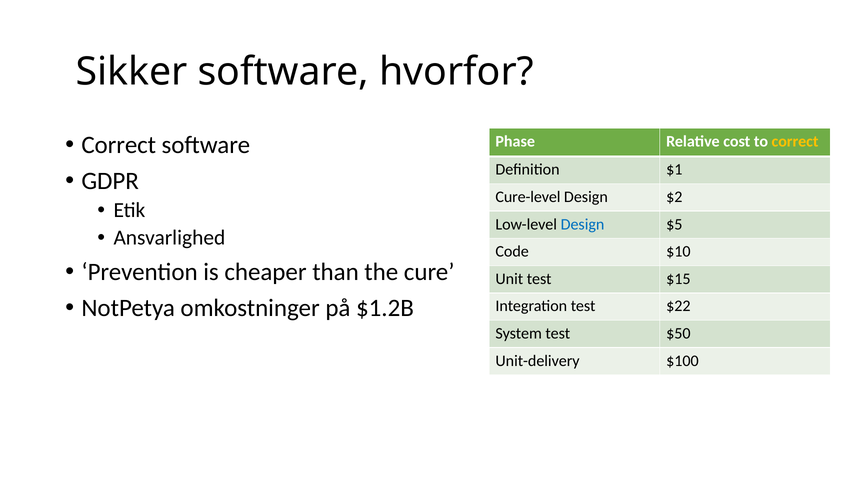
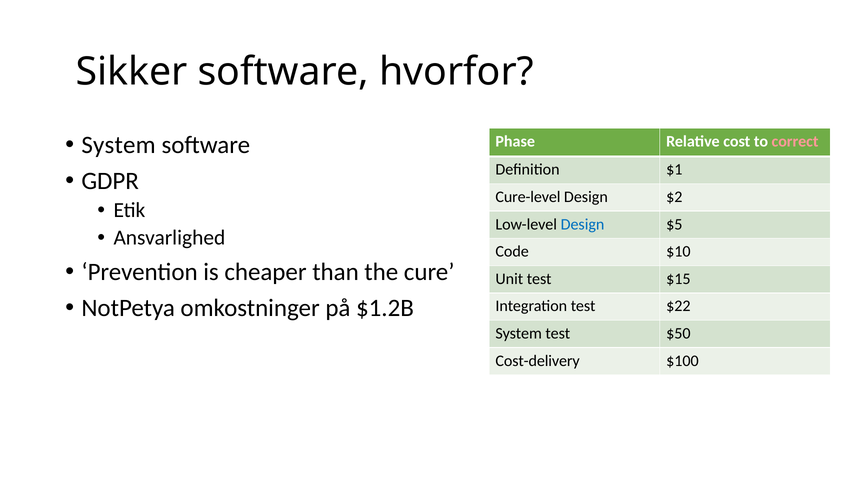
Correct at (119, 145): Correct -> System
correct at (795, 142) colour: yellow -> pink
Unit-delivery: Unit-delivery -> Cost-delivery
